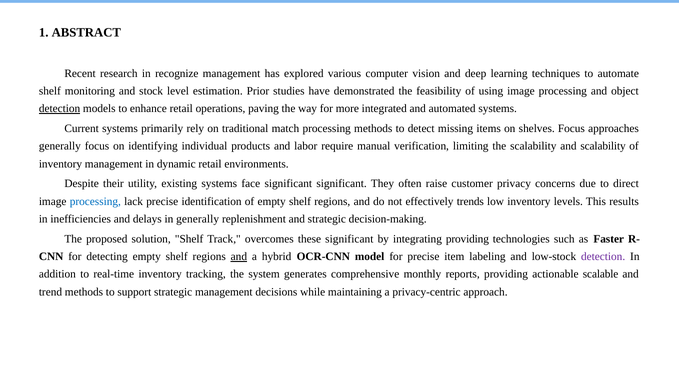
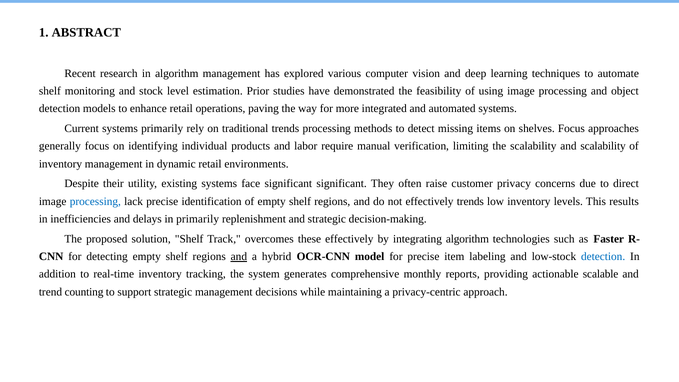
in recognize: recognize -> algorithm
detection at (60, 109) underline: present -> none
traditional match: match -> trends
in generally: generally -> primarily
these significant: significant -> effectively
integrating providing: providing -> algorithm
detection at (603, 257) colour: purple -> blue
trend methods: methods -> counting
